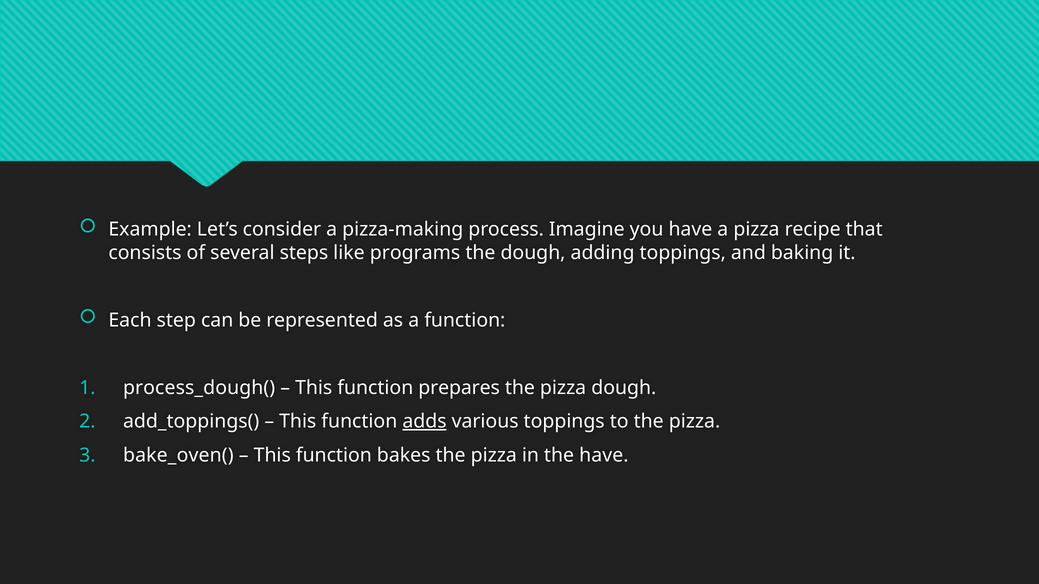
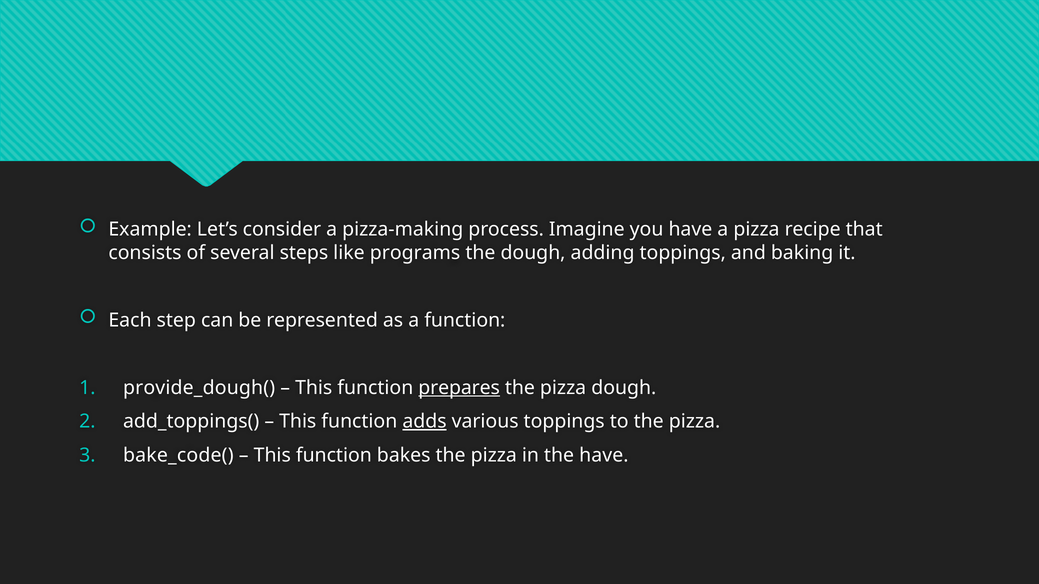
process_dough(: process_dough( -> provide_dough(
prepares underline: none -> present
bake_oven(: bake_oven( -> bake_code(
